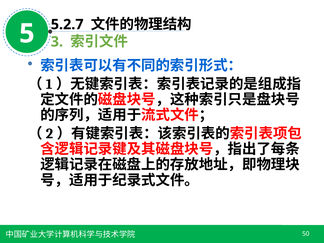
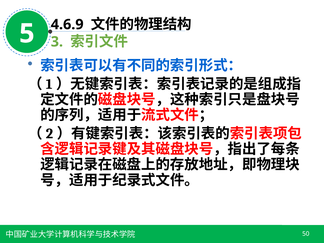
5.2.7: 5.2.7 -> 4.6.9
